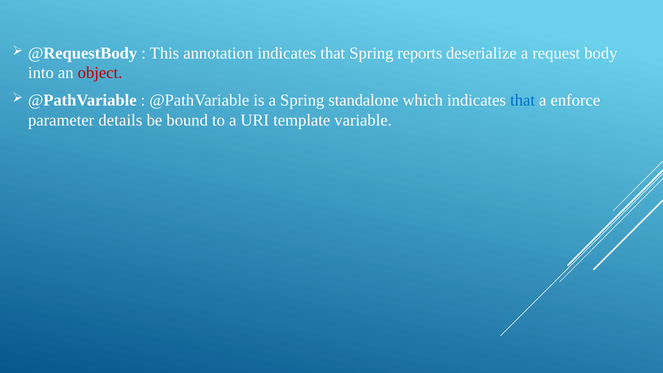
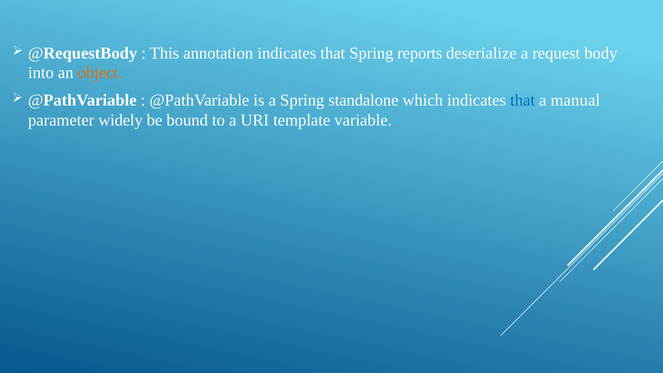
object colour: red -> orange
enforce: enforce -> manual
details: details -> widely
